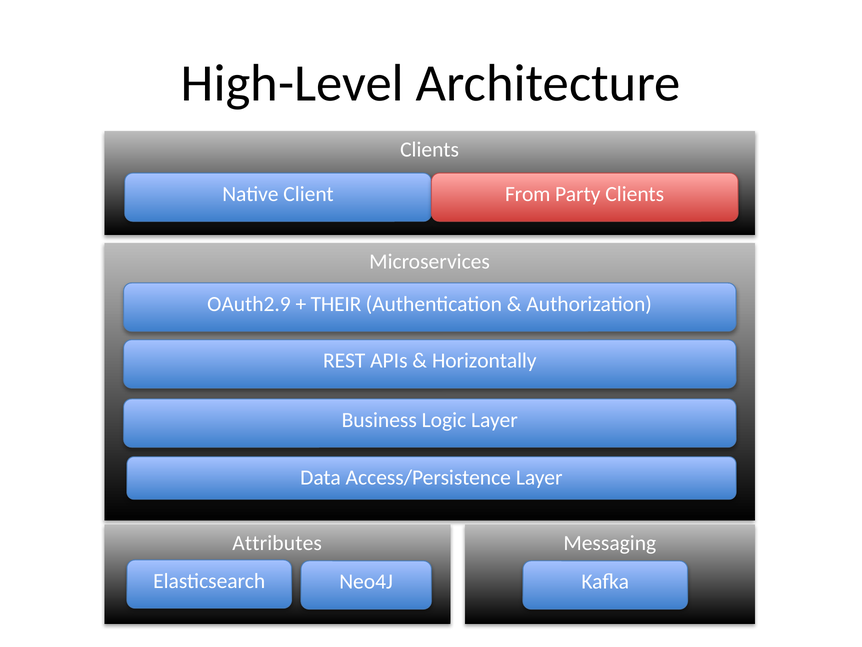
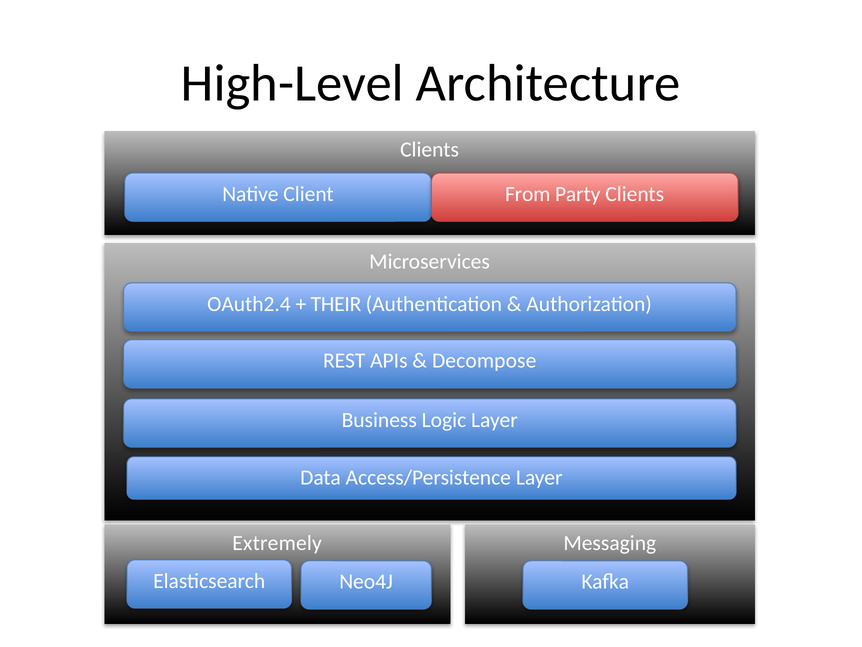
OAuth2.9: OAuth2.9 -> OAuth2.4
Horizontally: Horizontally -> Decompose
Attributes: Attributes -> Extremely
